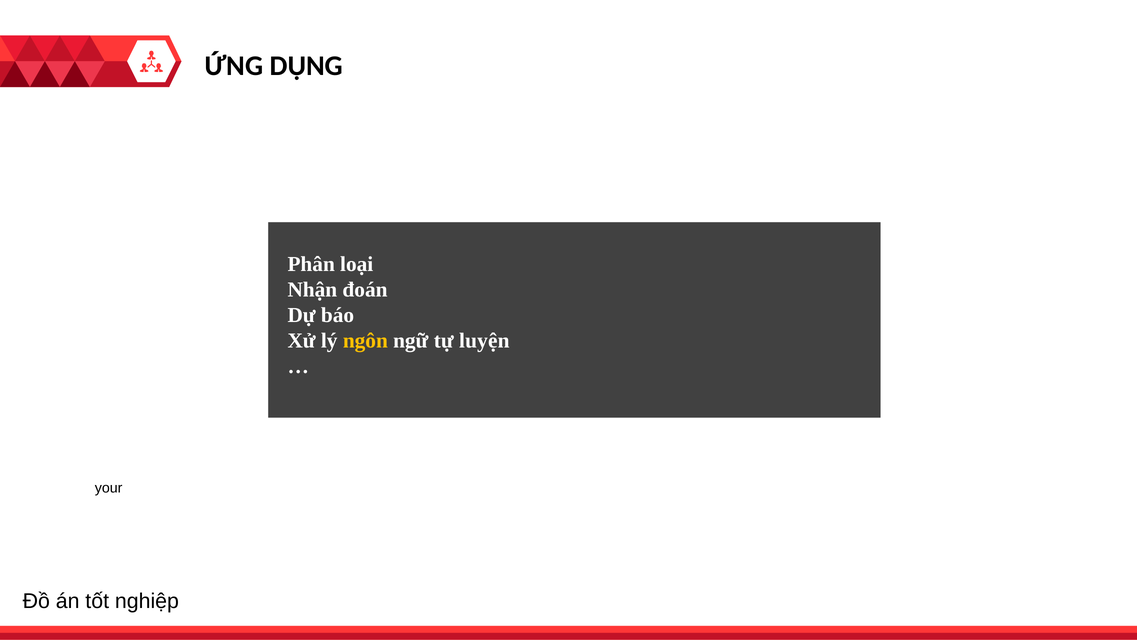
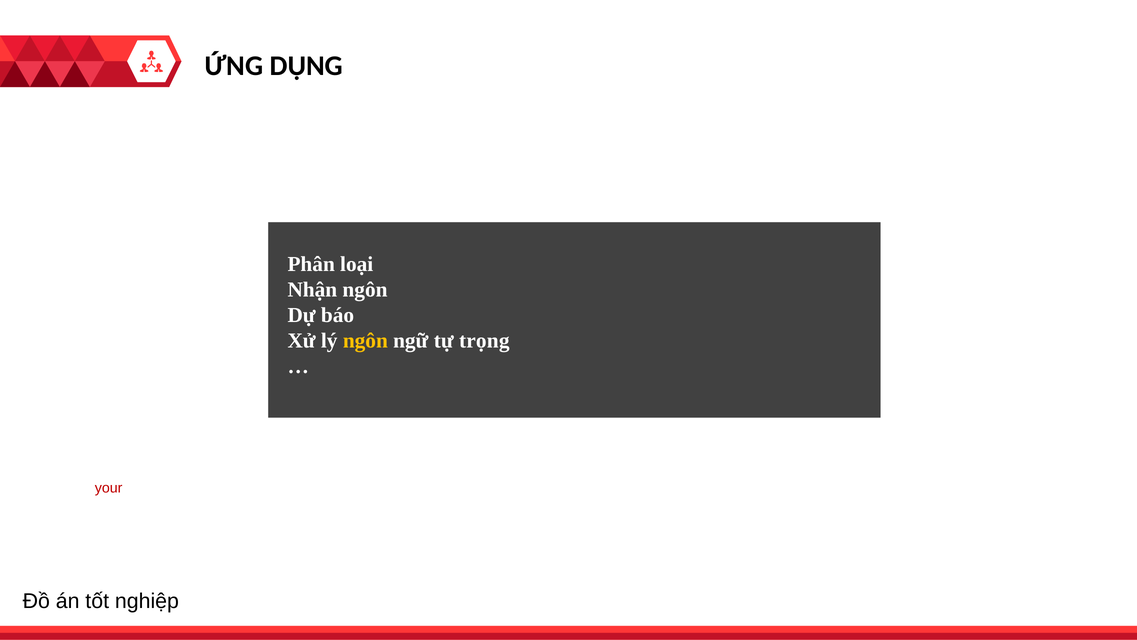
Nhận đoán: đoán -> ngôn
luyện: luyện -> trọng
your at (109, 488) colour: black -> red
